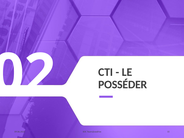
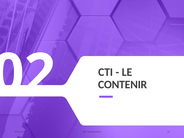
POSSÉDER: POSSÉDER -> CONTENIR
